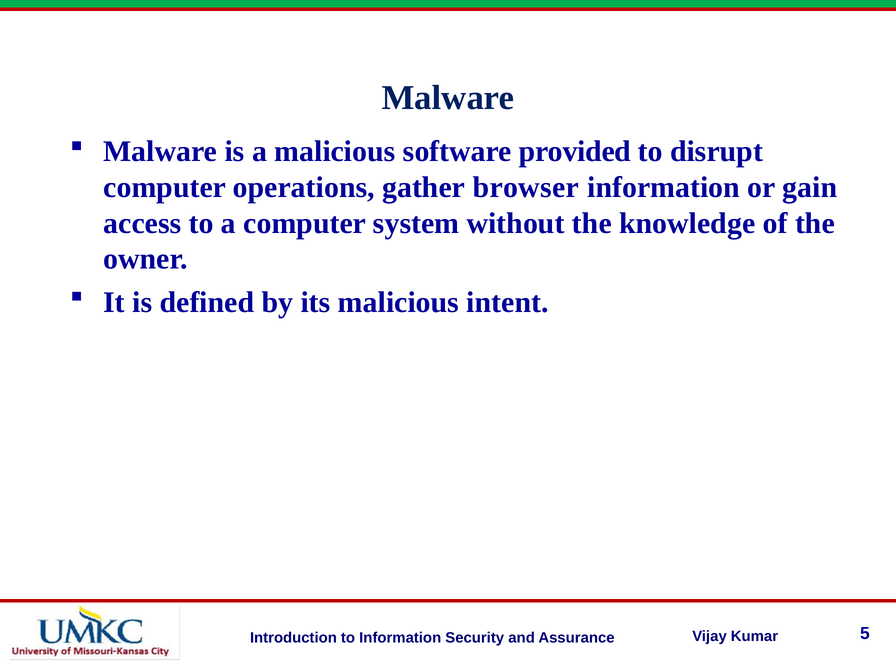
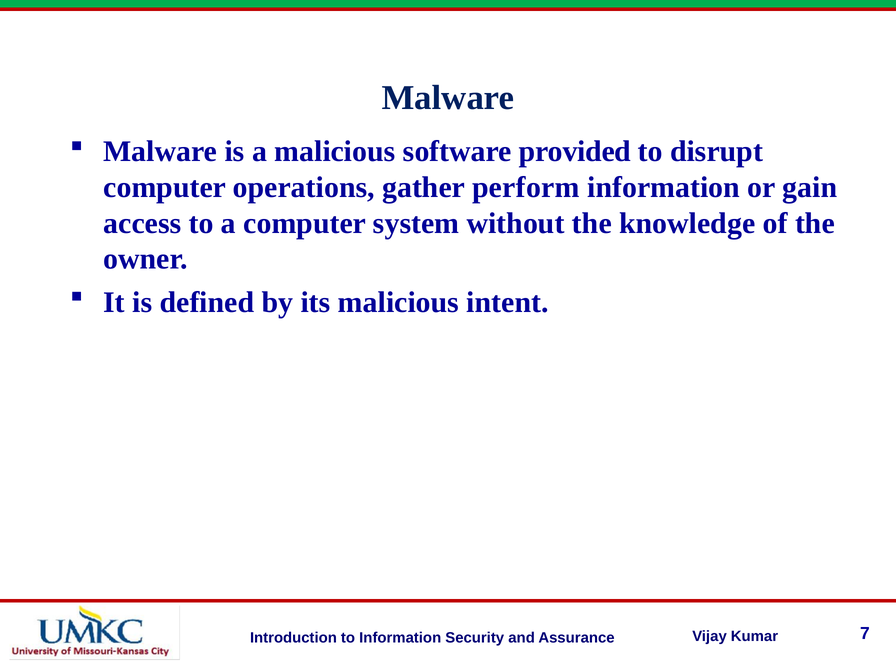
browser: browser -> perform
5: 5 -> 7
